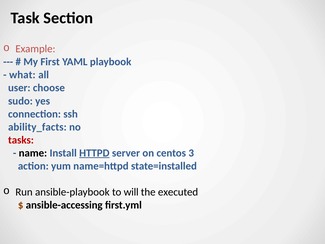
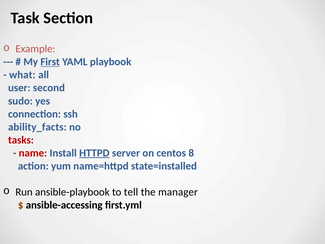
First underline: none -> present
choose: choose -> second
name colour: black -> red
3: 3 -> 8
will: will -> tell
executed: executed -> manager
